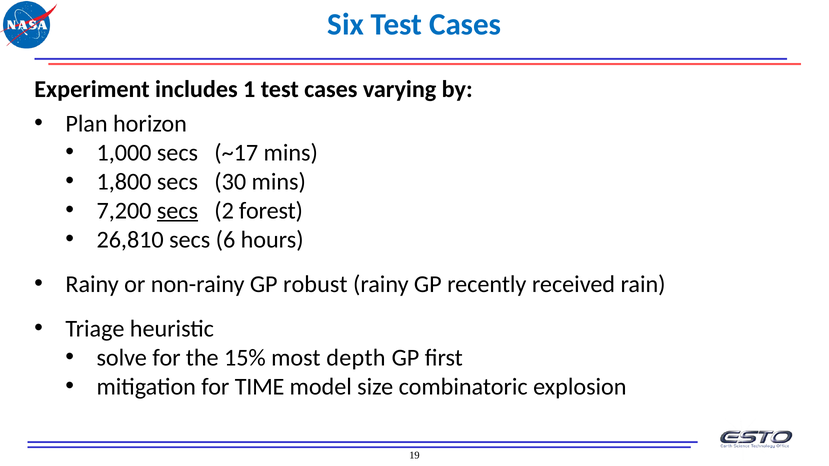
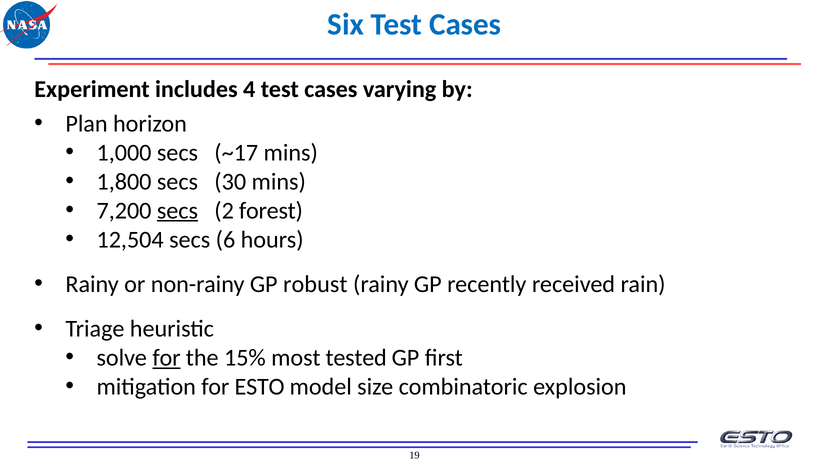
1: 1 -> 4
26,810: 26,810 -> 12,504
for at (166, 358) underline: none -> present
depth: depth -> tested
TIME: TIME -> ESTO
